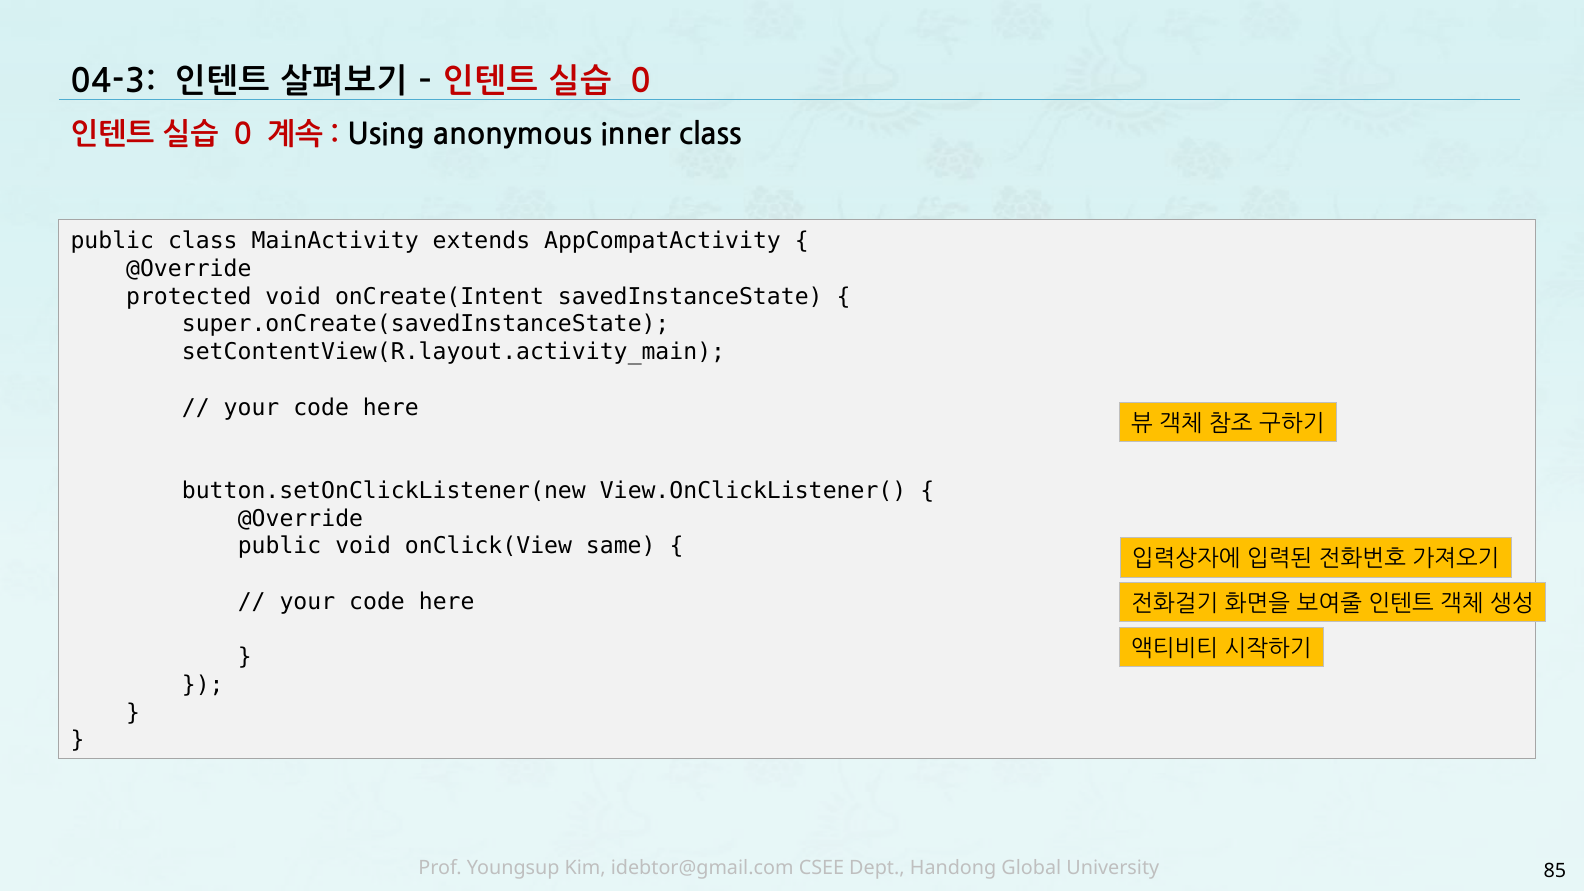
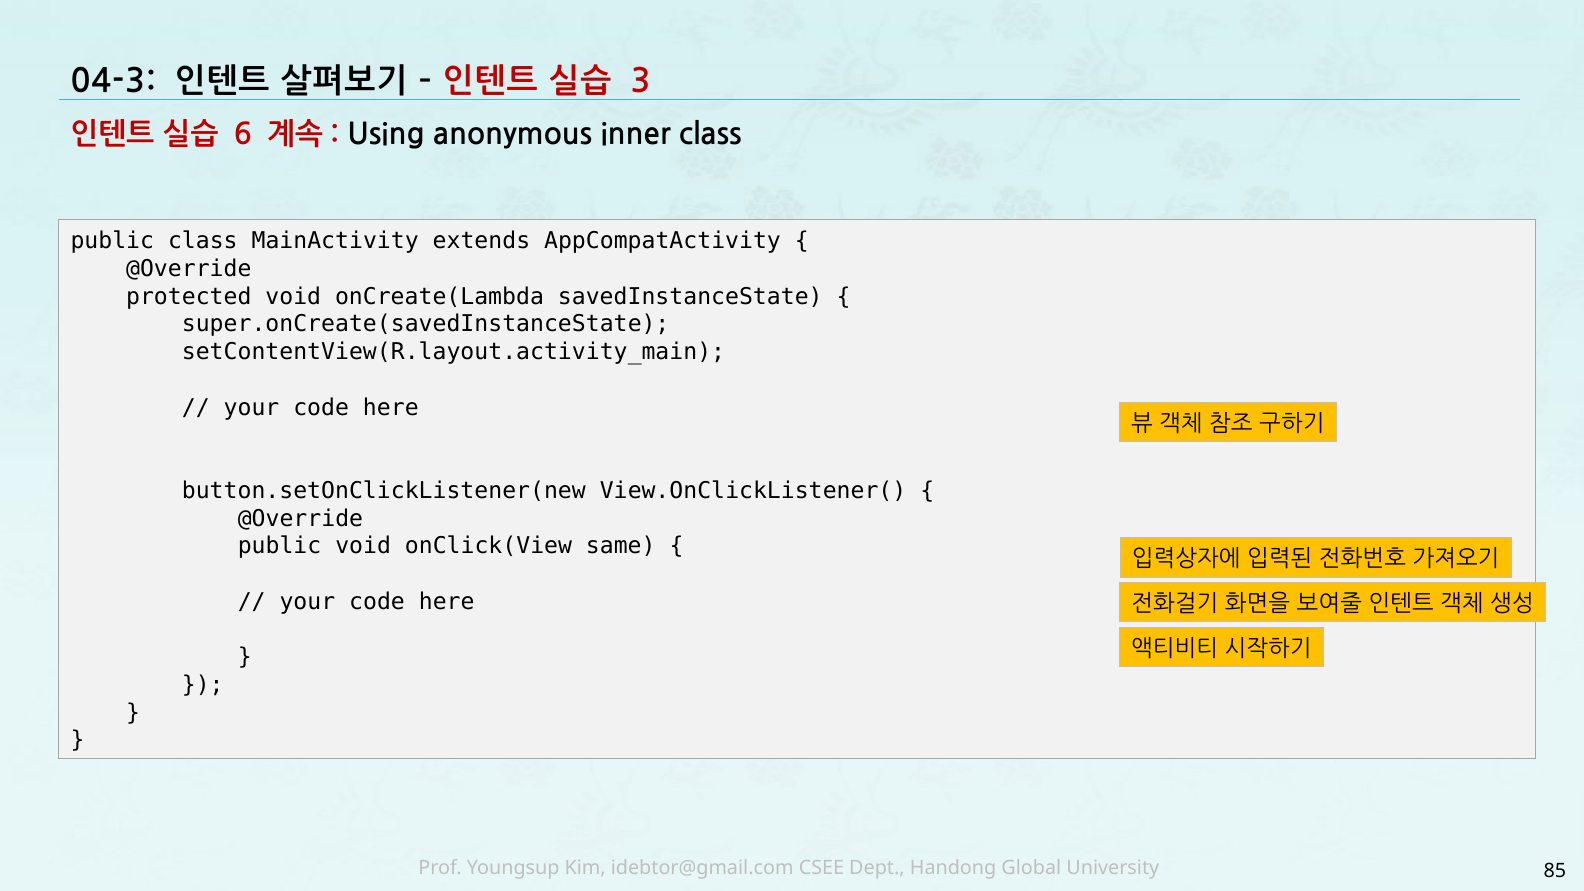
0 at (641, 81): 0 -> 3
0 at (243, 134): 0 -> 6
onCreate(Intent: onCreate(Intent -> onCreate(Lambda
